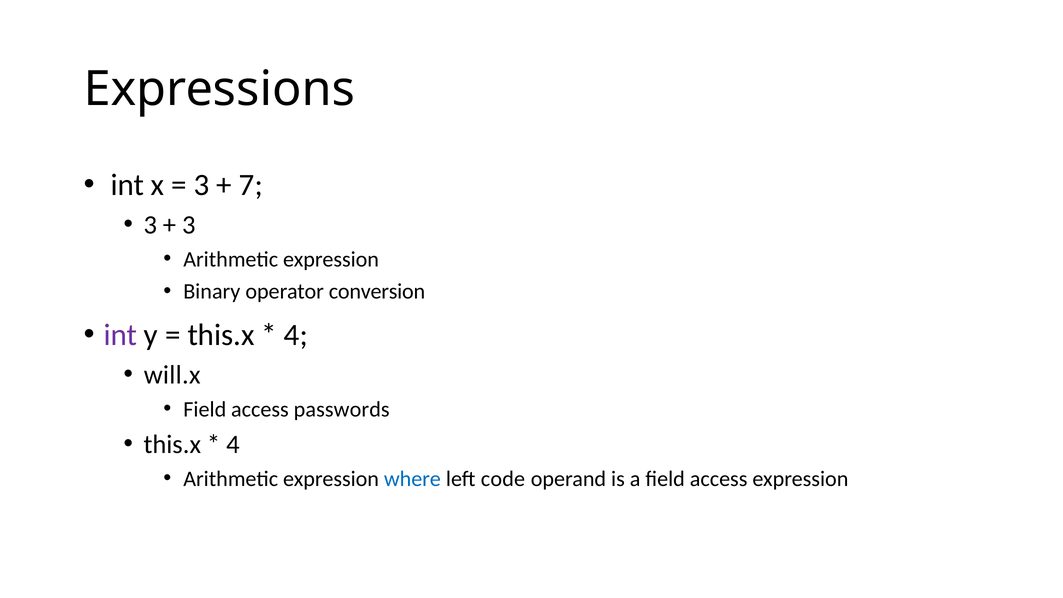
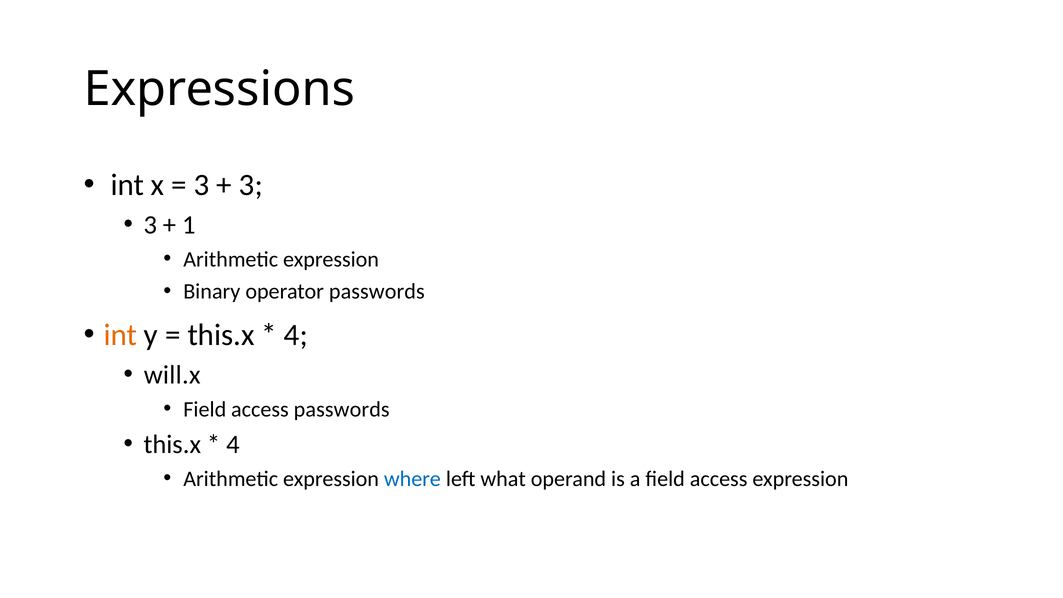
7 at (251, 185): 7 -> 3
3 at (189, 225): 3 -> 1
operator conversion: conversion -> passwords
int at (120, 335) colour: purple -> orange
code: code -> what
